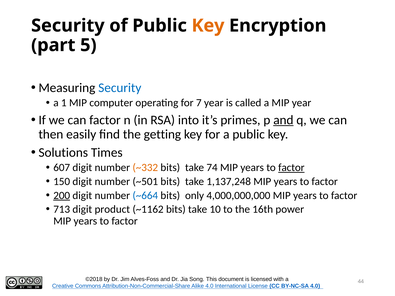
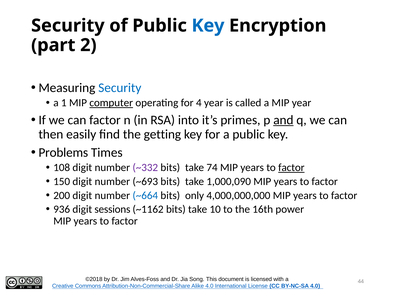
Key at (208, 26) colour: orange -> blue
5: 5 -> 2
computer underline: none -> present
7: 7 -> 4
Solutions: Solutions -> Problems
607: 607 -> 108
~332 colour: orange -> purple
~501: ~501 -> ~693
1,137,248: 1,137,248 -> 1,000,090
200 underline: present -> none
713: 713 -> 936
product: product -> sessions
